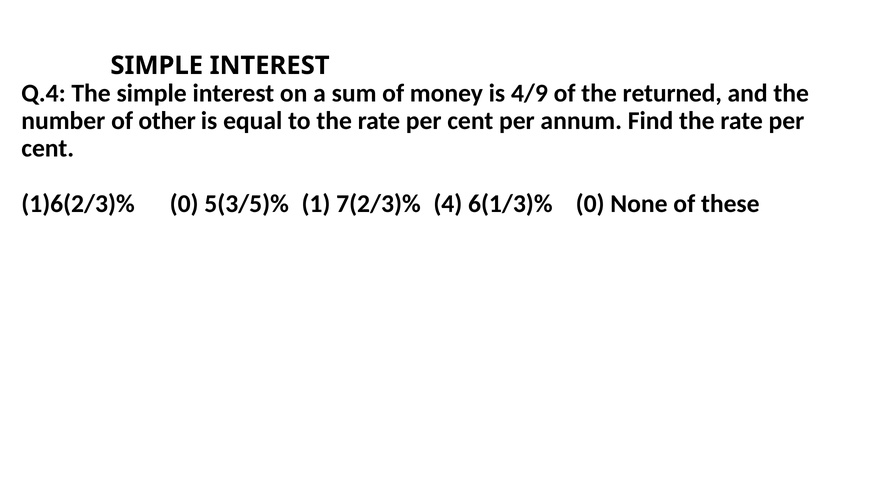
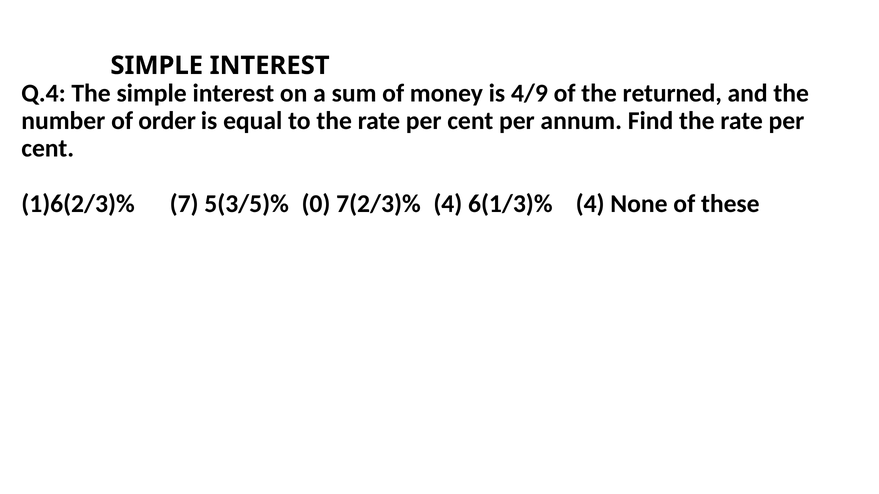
other: other -> order
0 at (184, 204): 0 -> 7
1: 1 -> 0
6(1/3)% 0: 0 -> 4
